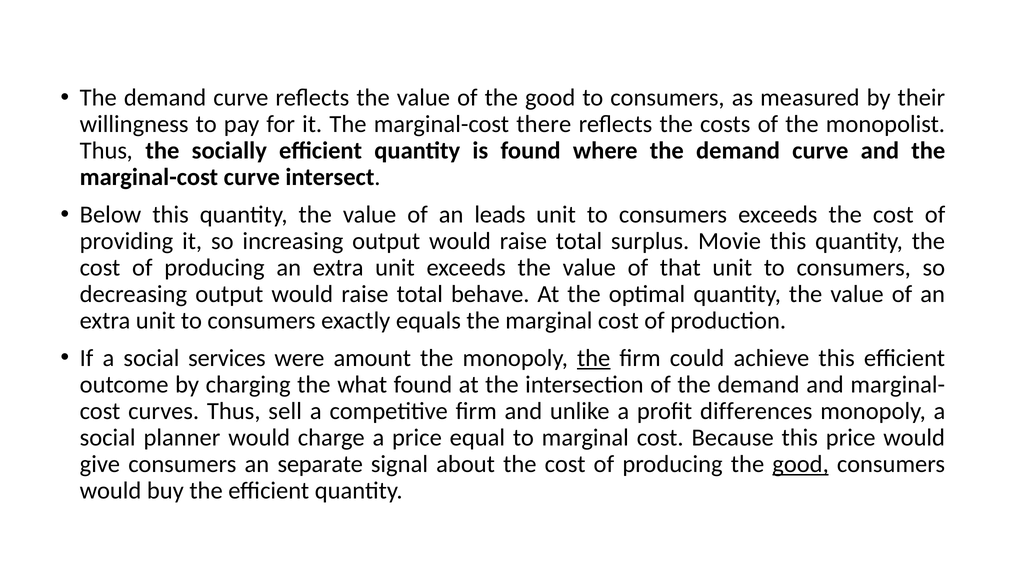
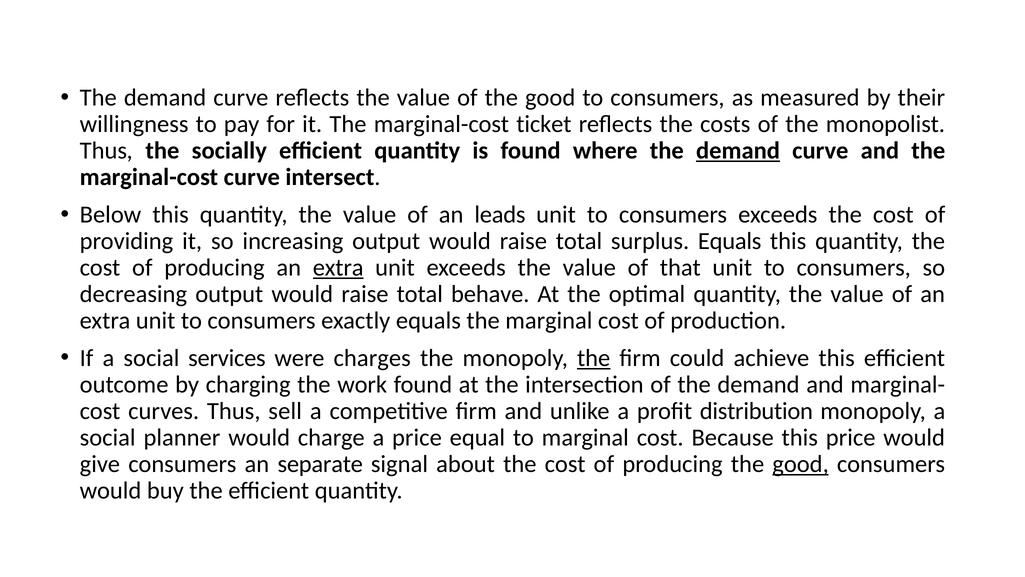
there: there -> ticket
demand at (738, 151) underline: none -> present
surplus Movie: Movie -> Equals
extra at (338, 267) underline: none -> present
amount: amount -> charges
what: what -> work
differences: differences -> distribution
